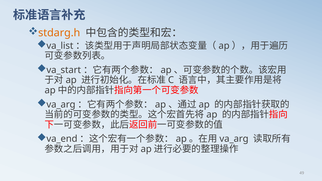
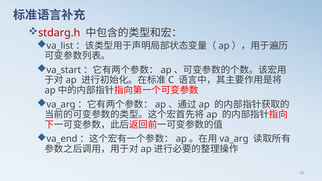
stdarg.h colour: orange -> red
